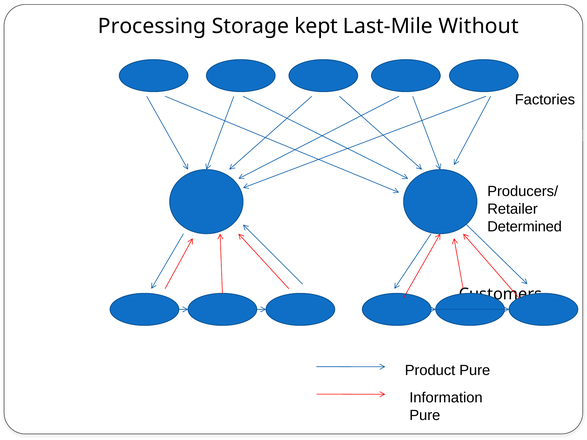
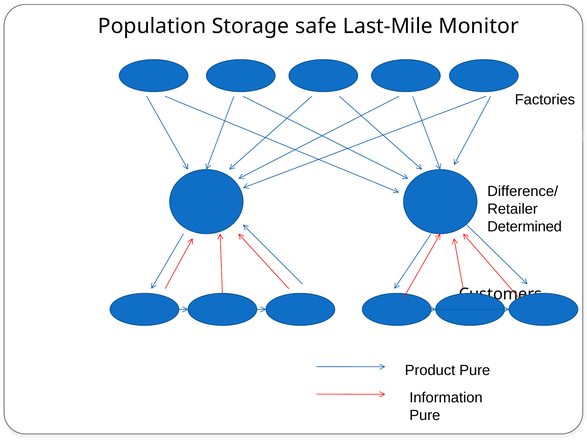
Processing: Processing -> Population
kept: kept -> safe
Without: Without -> Monitor
Producers/: Producers/ -> Difference/
